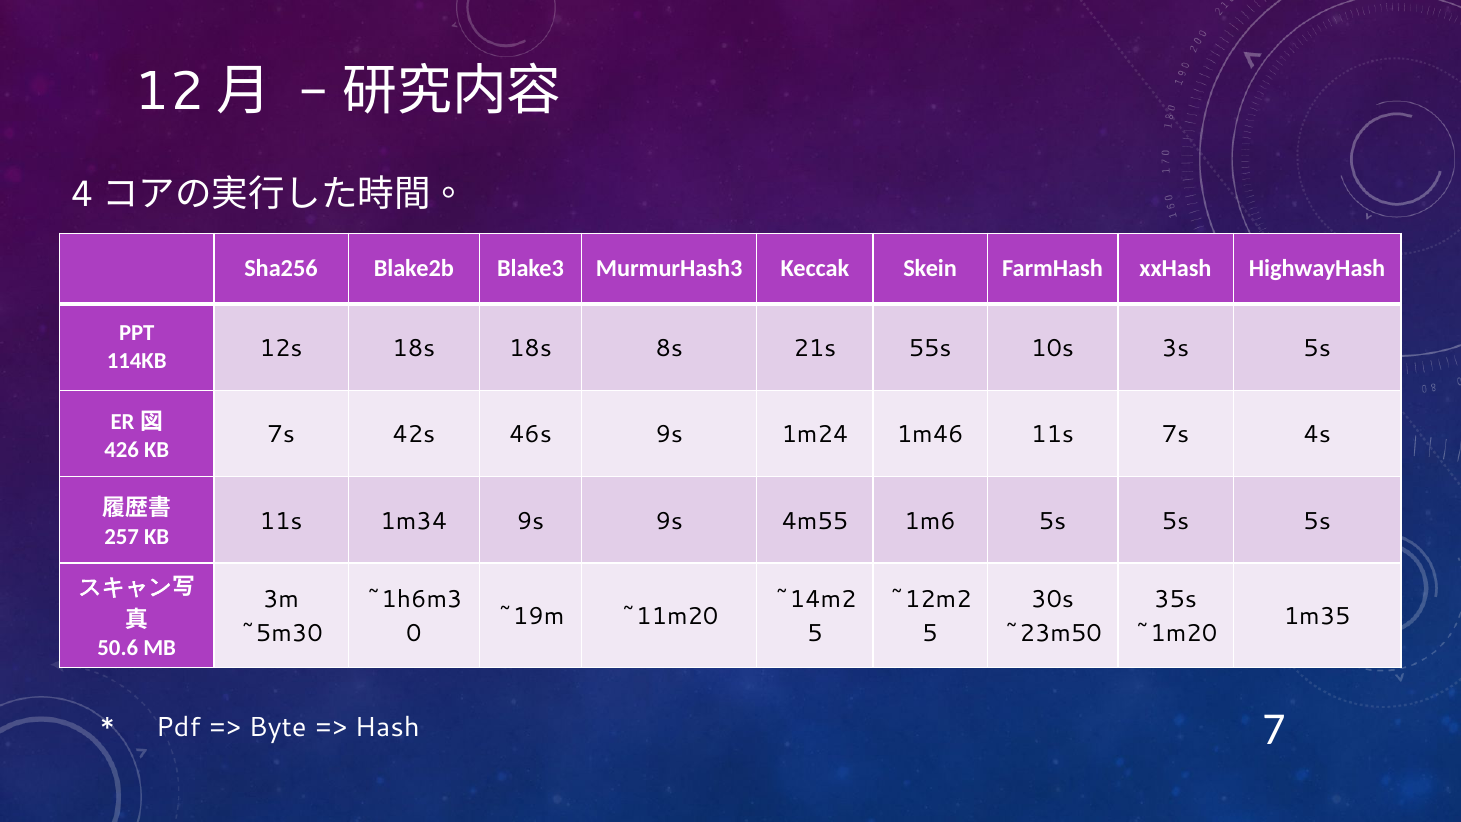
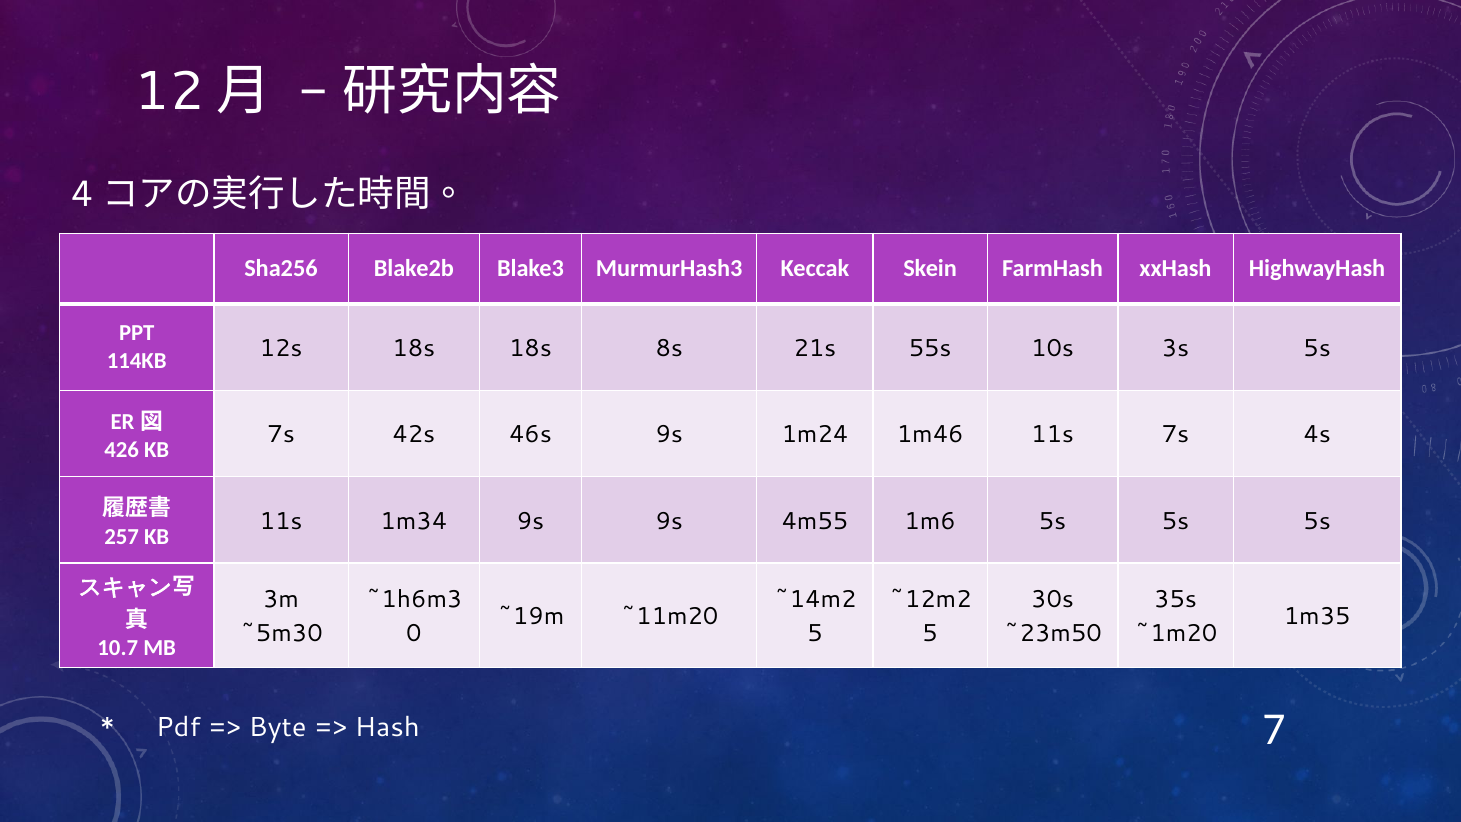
50.6: 50.6 -> 10.7
